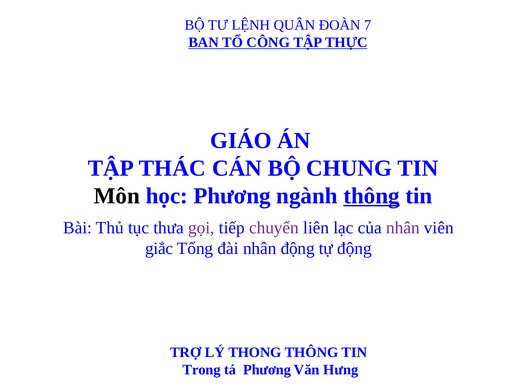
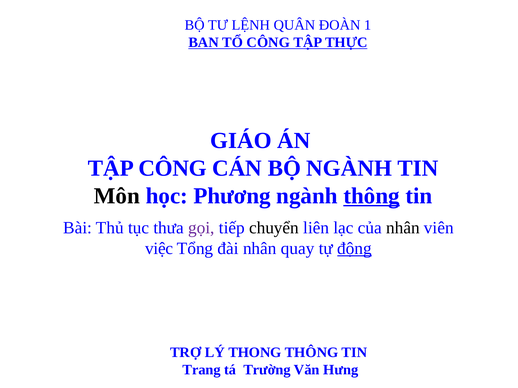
7: 7 -> 1
TẬP THÁC: THÁC -> CÔNG
BỘ CHUNG: CHUNG -> NGÀNH
chuyển colour: purple -> black
nhân at (403, 228) colour: purple -> black
giắc: giắc -> việc
nhân động: động -> quay
động at (354, 249) underline: none -> present
Trong: Trong -> Trang
tá Phương: Phương -> Trường
